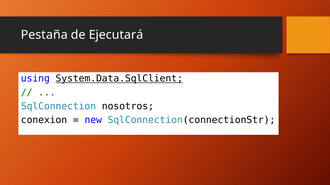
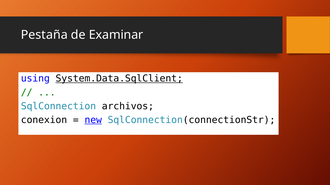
Ejecutará: Ejecutará -> Examinar
nosotros: nosotros -> archivos
new underline: none -> present
